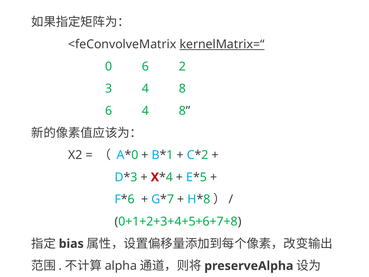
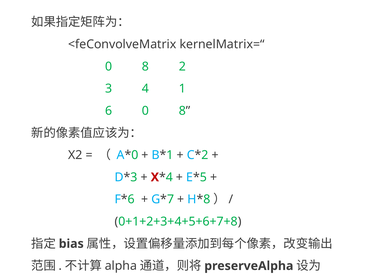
kernelMatrix=“ underline: present -> none
6 at (145, 66): 6 -> 8
3 4 8: 8 -> 1
6 4: 4 -> 0
